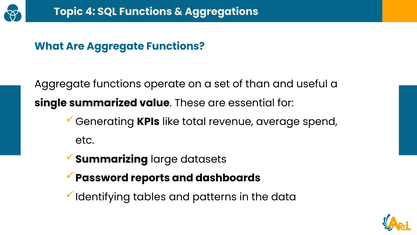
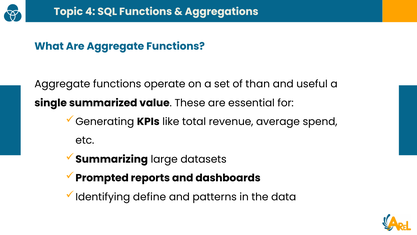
Password: Password -> Prompted
tables: tables -> define
